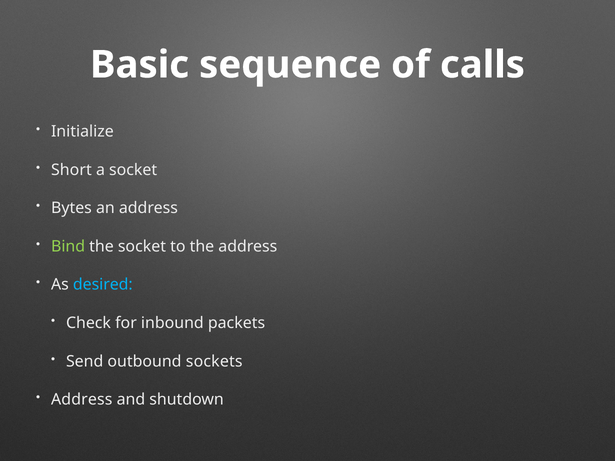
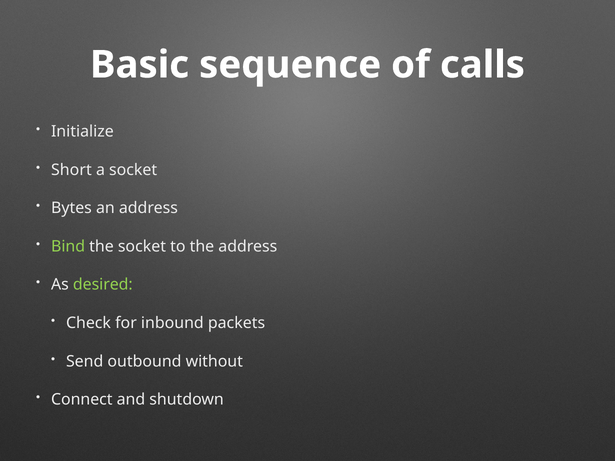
desired colour: light blue -> light green
sockets: sockets -> without
Address at (82, 400): Address -> Connect
